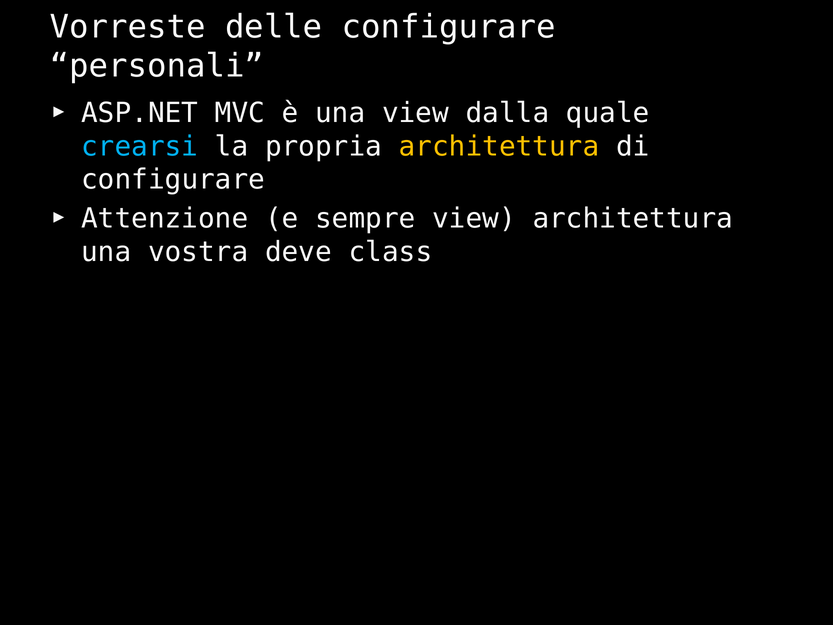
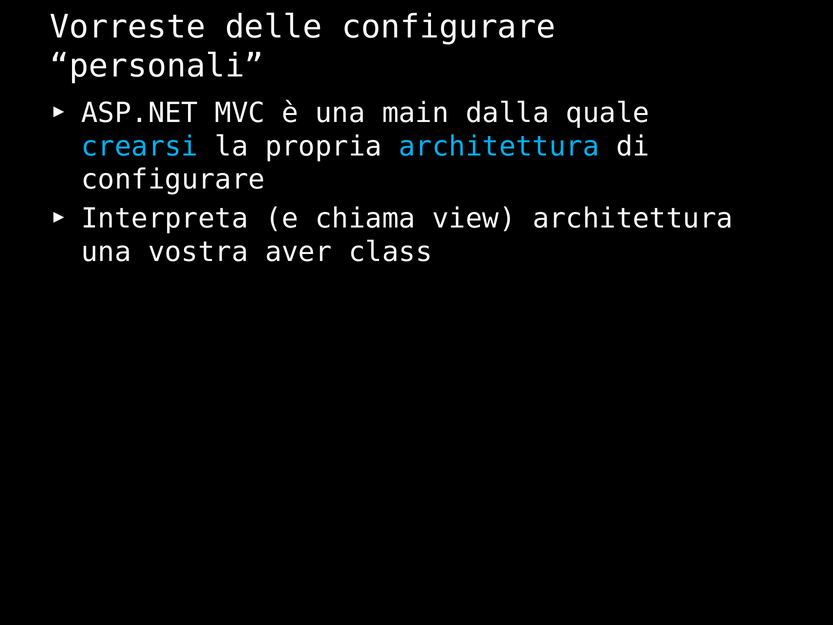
una view: view -> main
architettura at (499, 146) colour: yellow -> light blue
Attenzione: Attenzione -> Interpreta
sempre: sempre -> chiama
deve: deve -> aver
